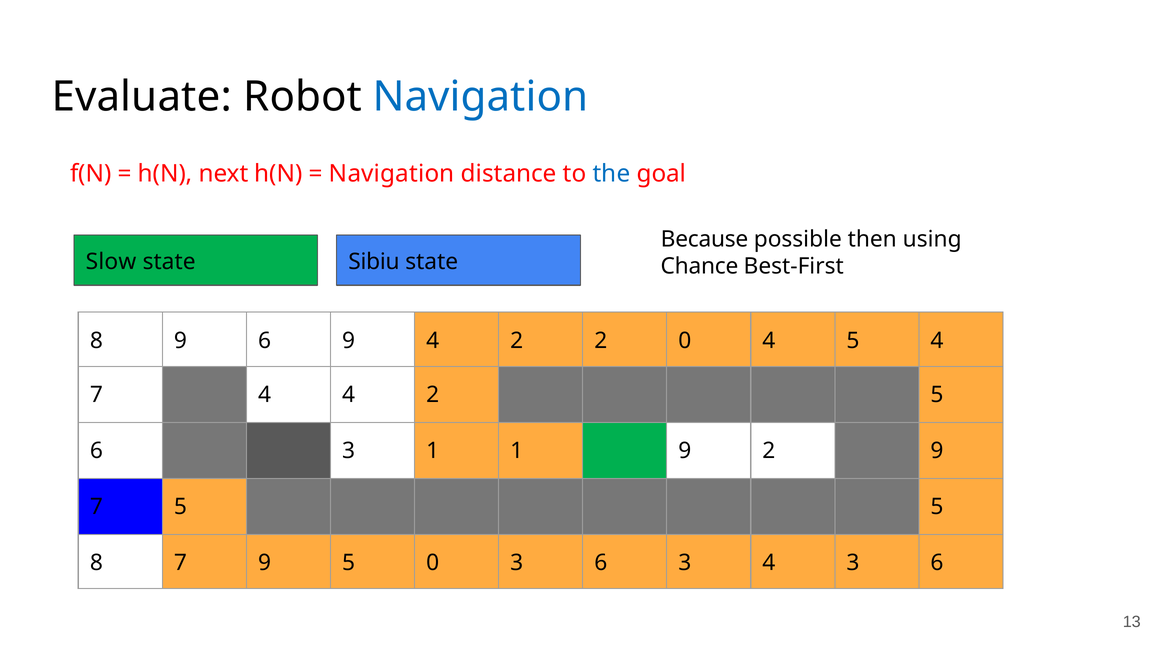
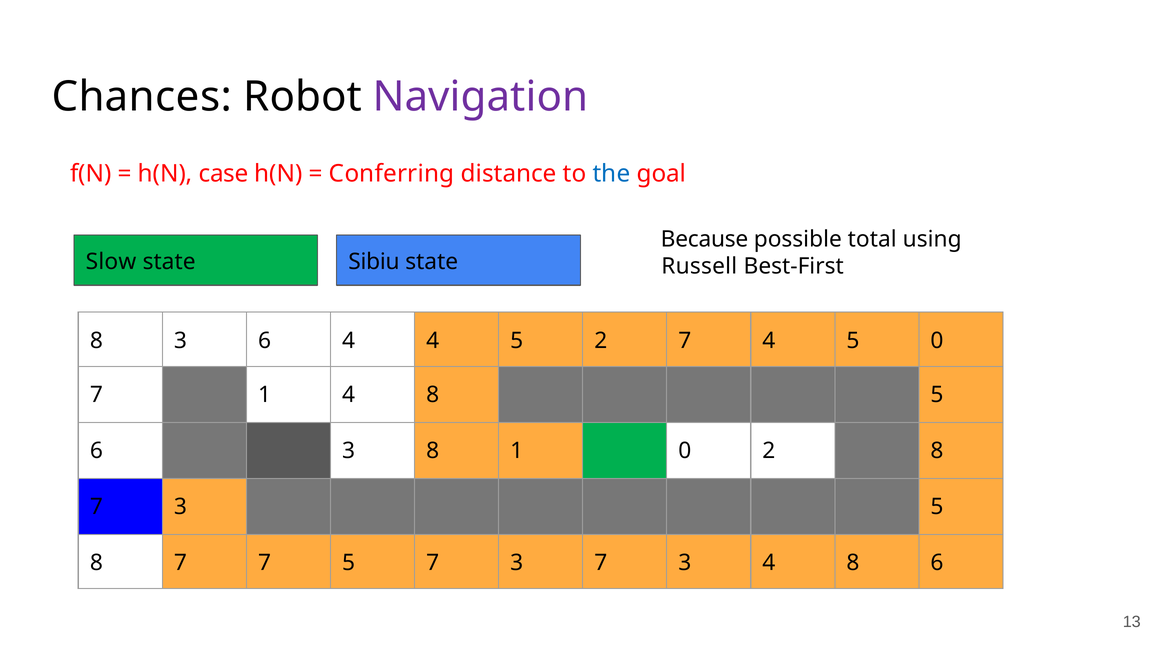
Evaluate: Evaluate -> Chances
Navigation at (480, 97) colour: blue -> purple
next: next -> case
Navigation at (392, 174): Navigation -> Conferring
then: then -> total
Chance: Chance -> Russell
8 9: 9 -> 3
6 9: 9 -> 4
2 at (517, 341): 2 -> 5
2 0: 0 -> 7
5 4: 4 -> 0
7 4: 4 -> 1
2 at (433, 395): 2 -> 8
3 1: 1 -> 8
1 9: 9 -> 0
2 9: 9 -> 8
5 at (180, 507): 5 -> 3
7 9: 9 -> 7
5 0: 0 -> 7
6 at (601, 563): 6 -> 7
3 4 3: 3 -> 8
